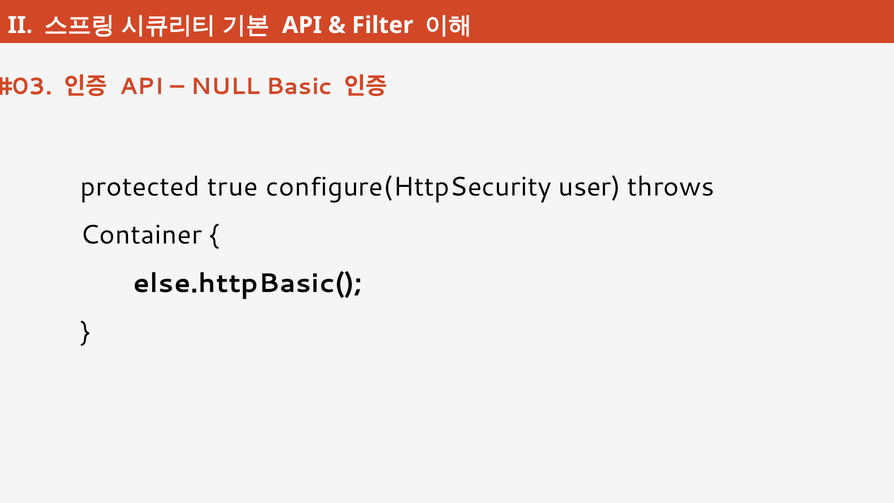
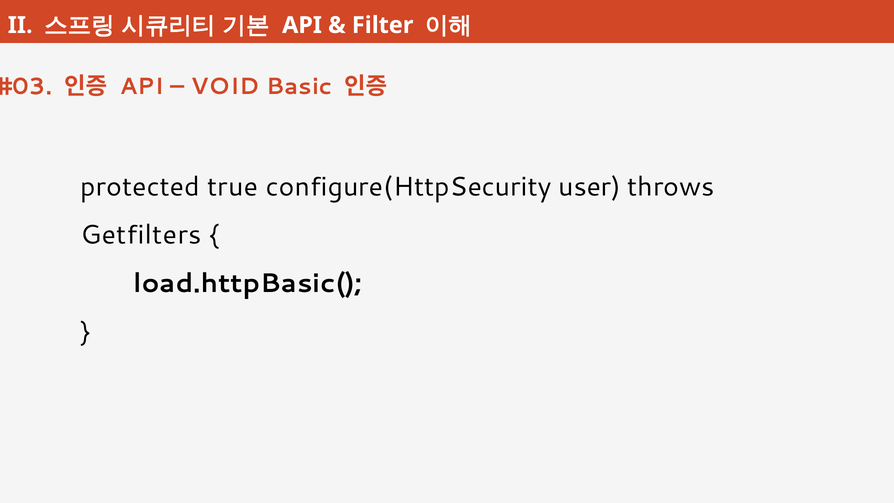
NULL: NULL -> VOID
Container: Container -> Getfilters
else.httpBasic(: else.httpBasic( -> load.httpBasic(
